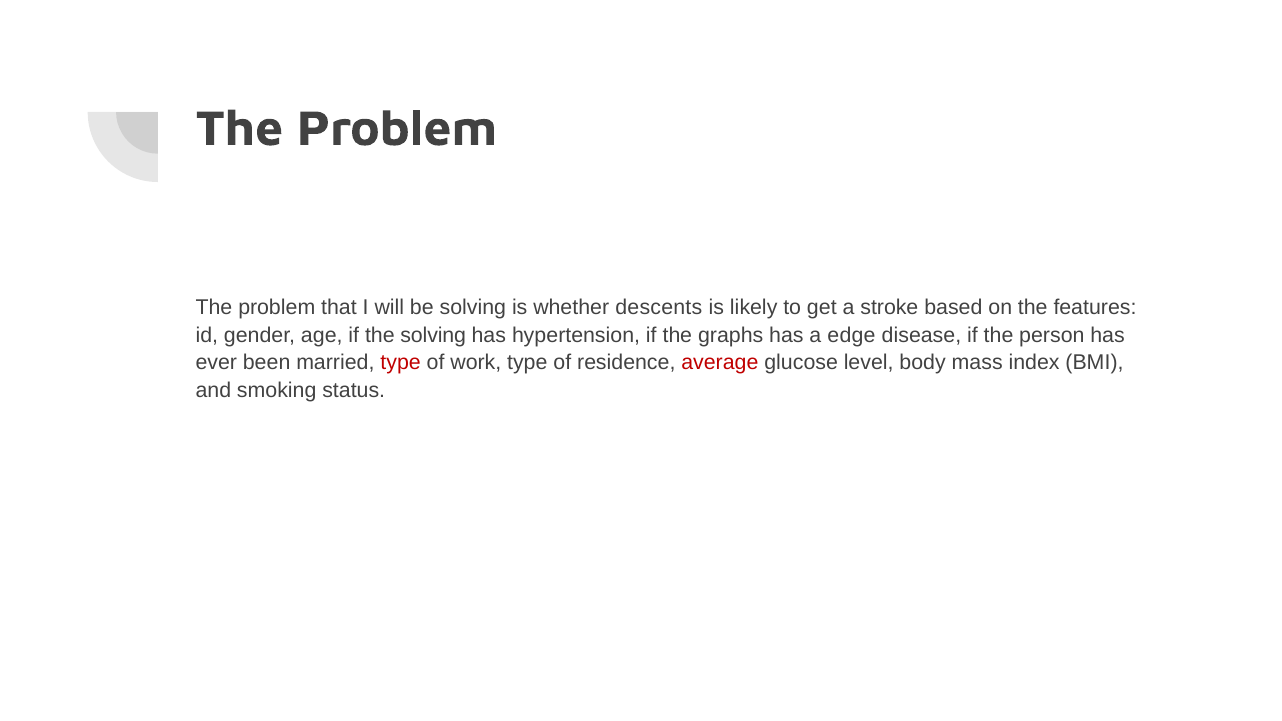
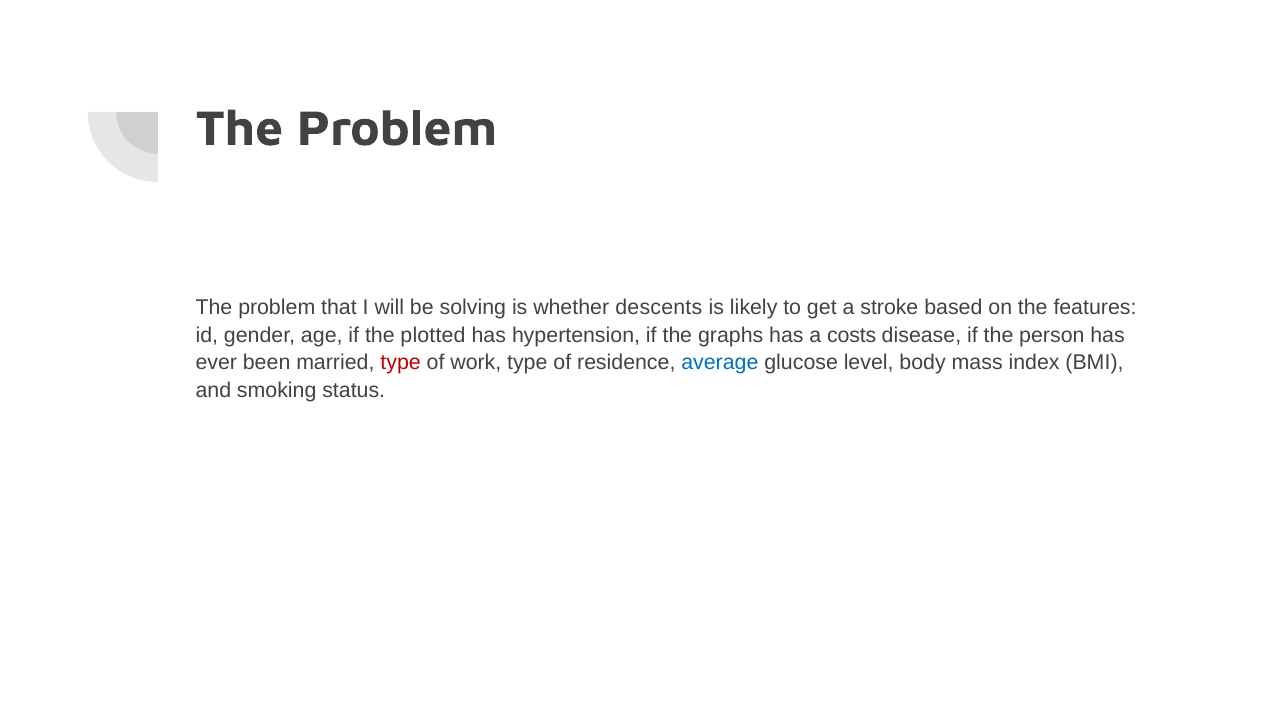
the solving: solving -> plotted
edge: edge -> costs
average colour: red -> blue
